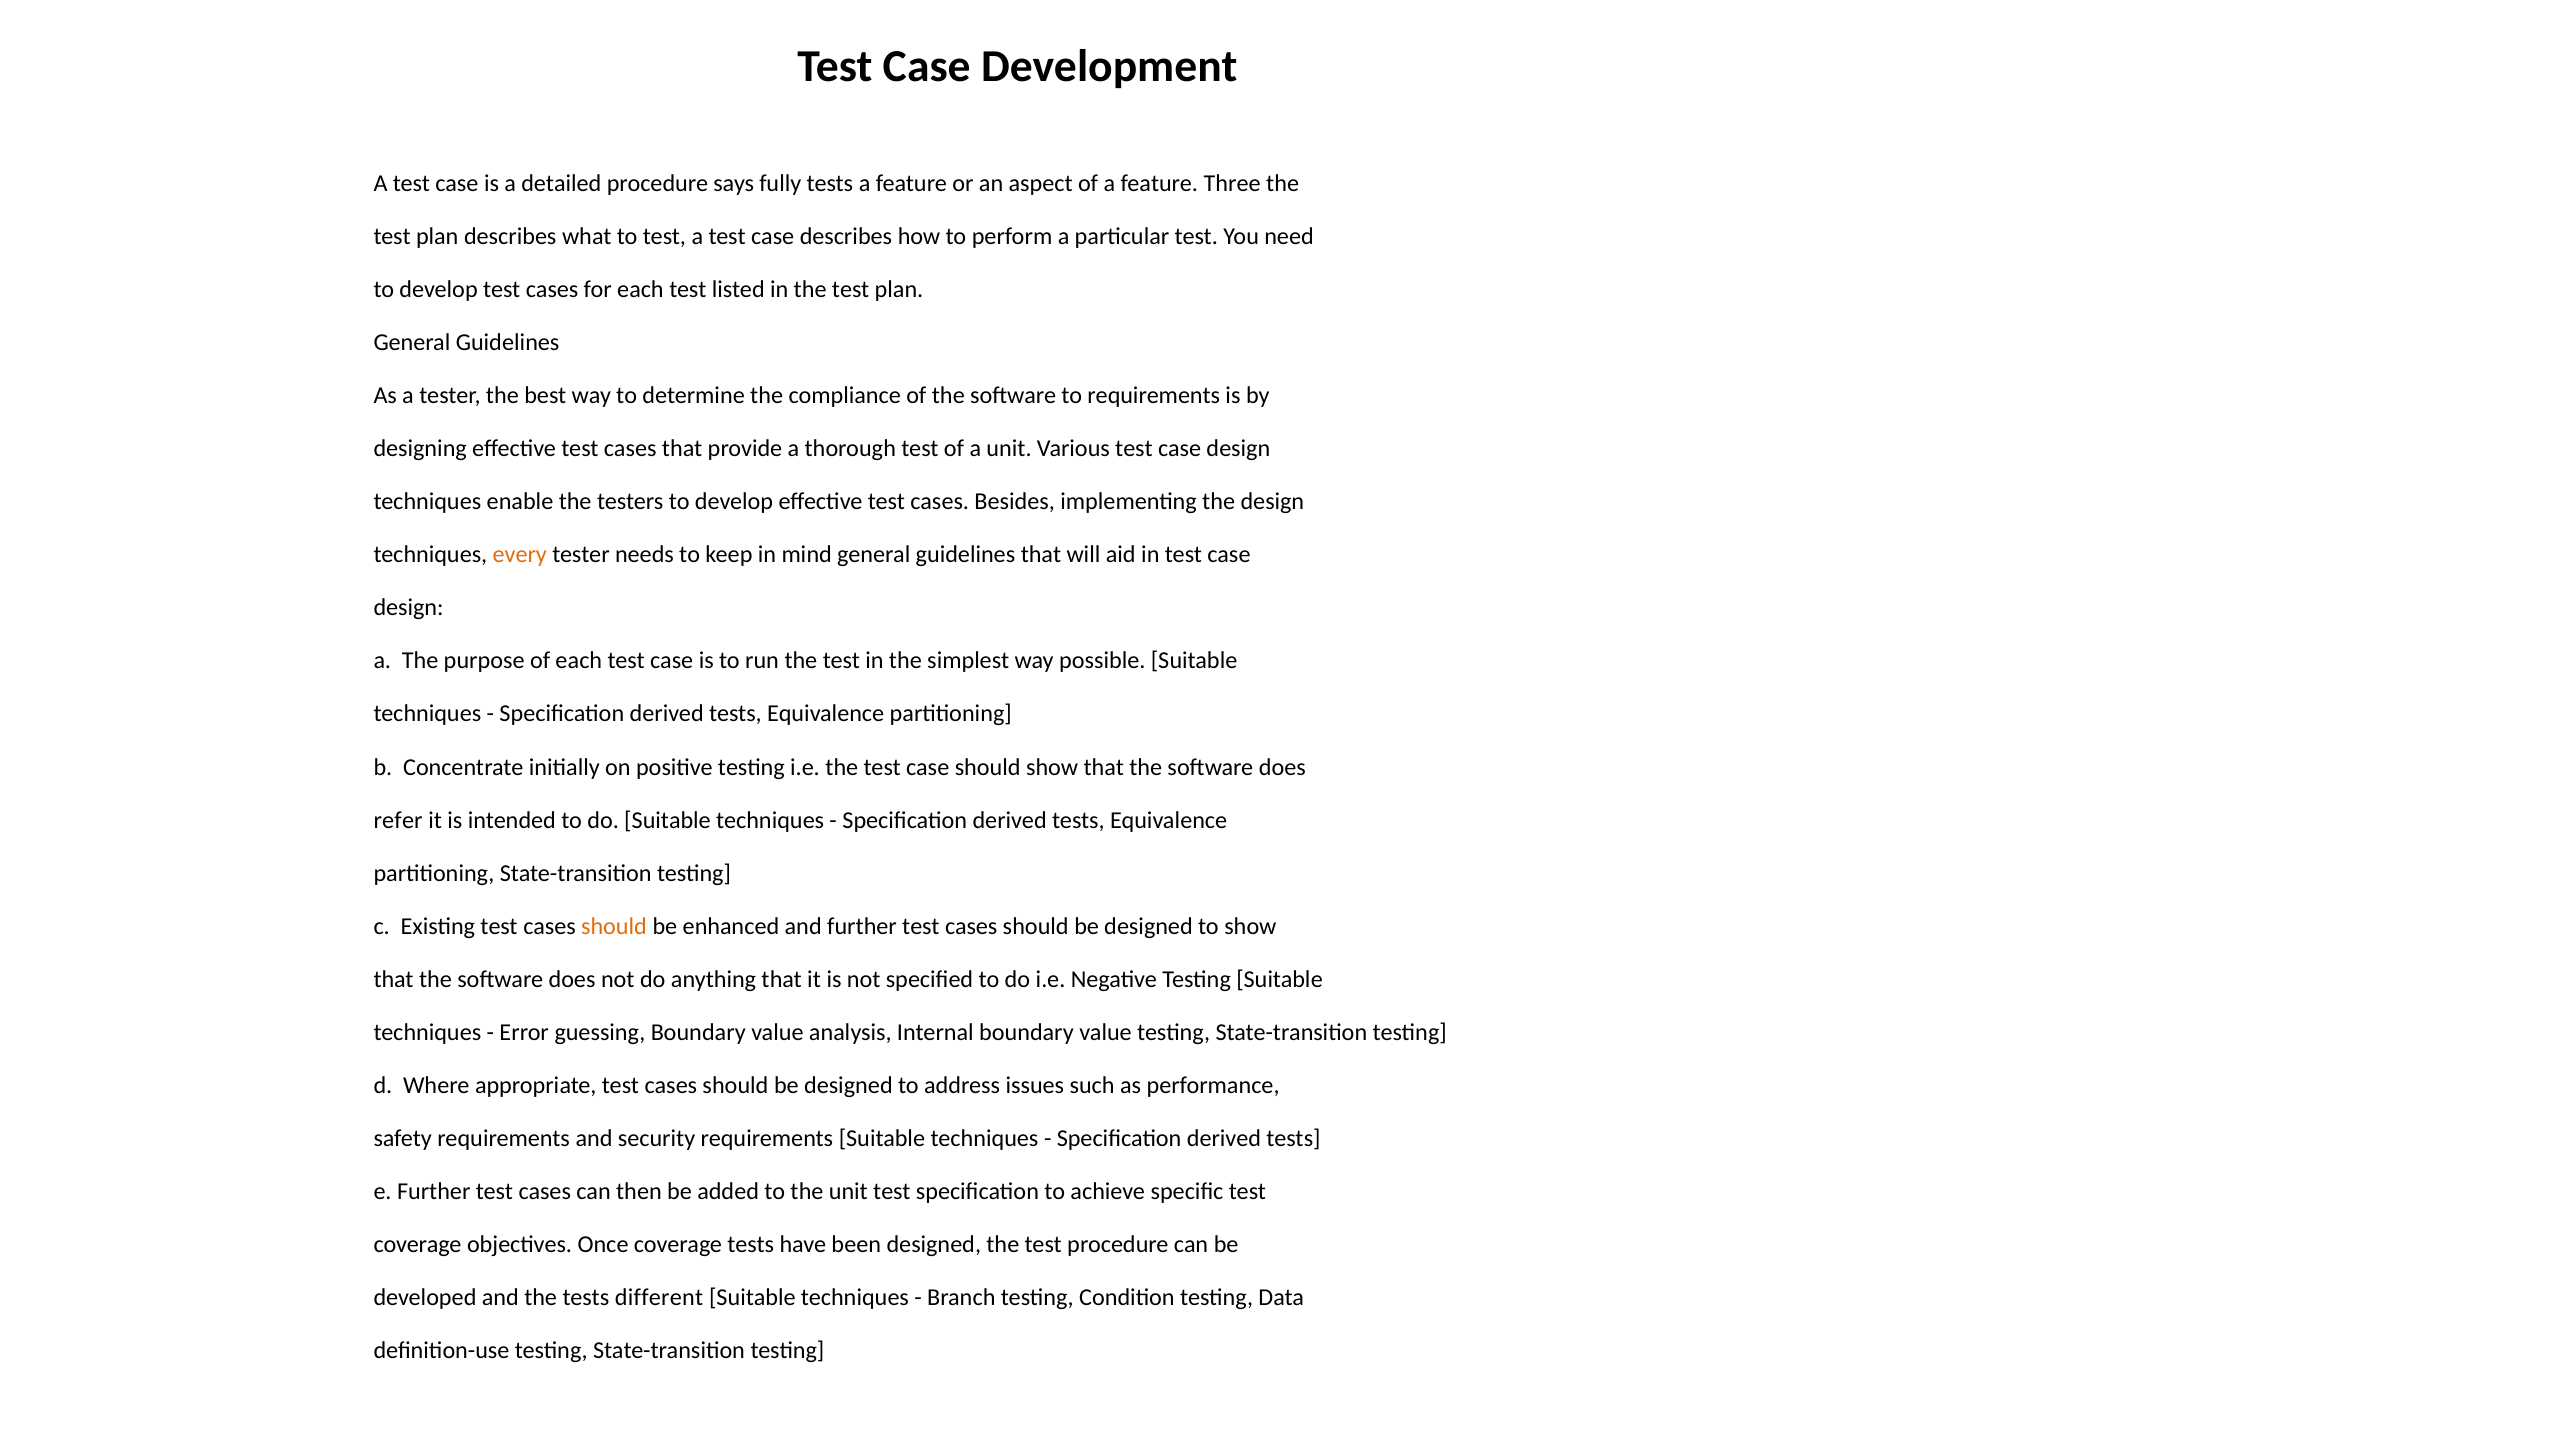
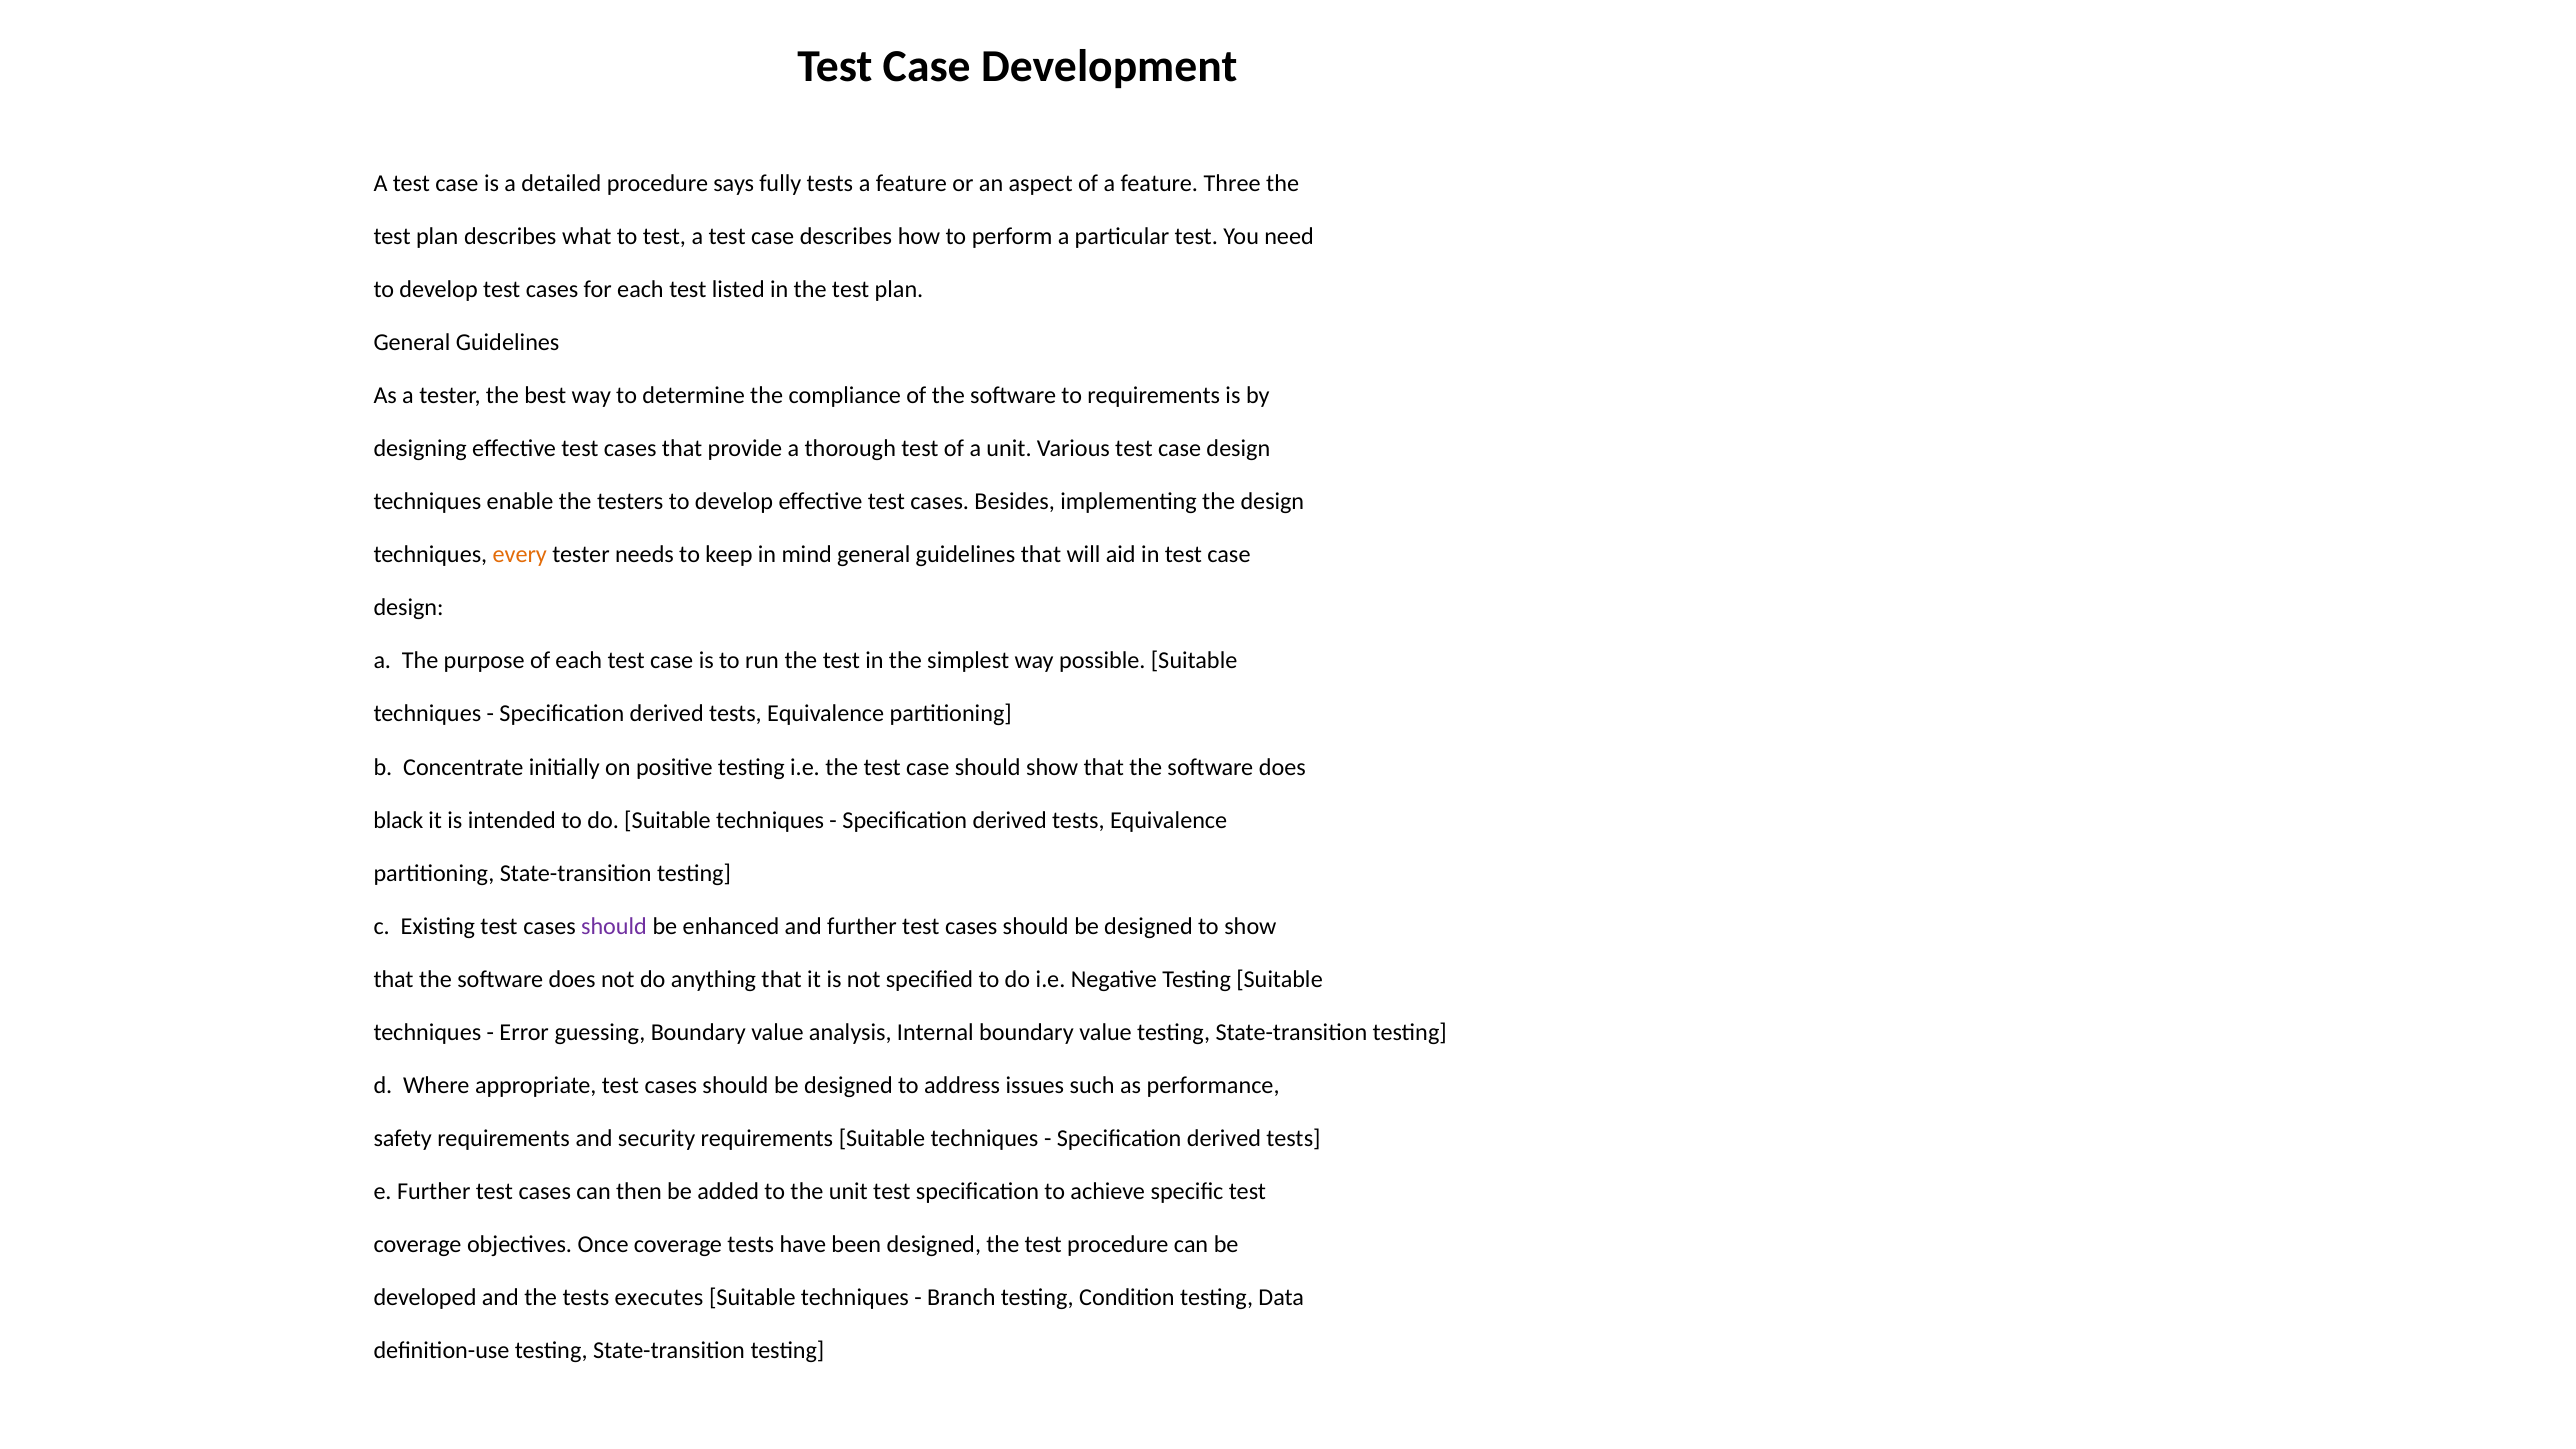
refer: refer -> black
should at (614, 926) colour: orange -> purple
different: different -> executes
